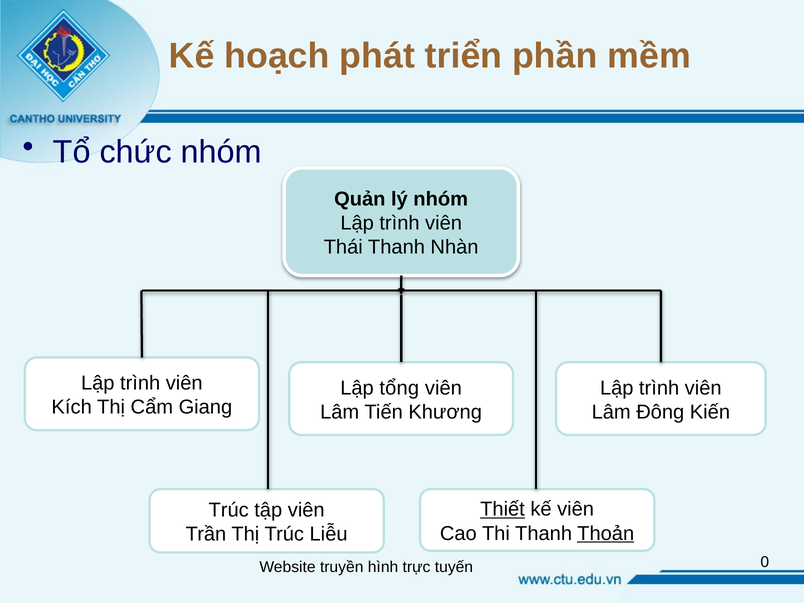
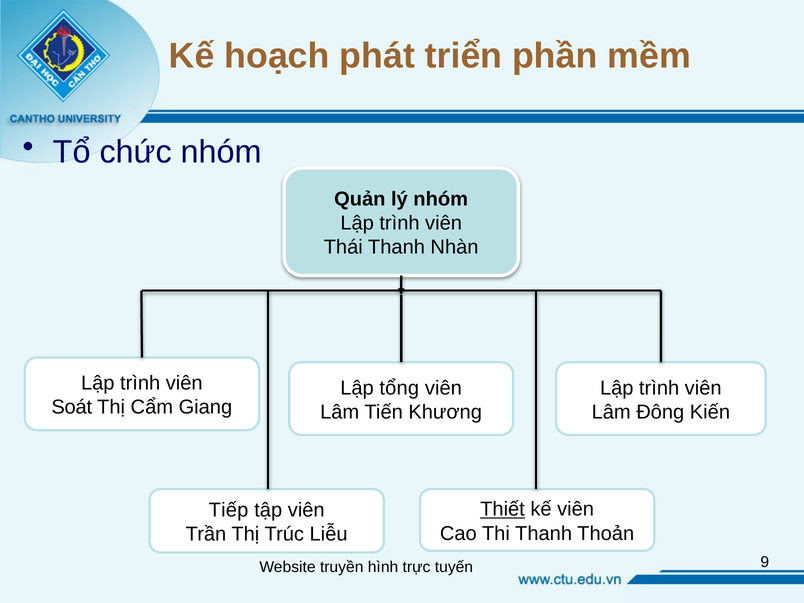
Kích: Kích -> Soát
Trúc at (229, 510): Trúc -> Tiếp
Thoản underline: present -> none
0: 0 -> 9
